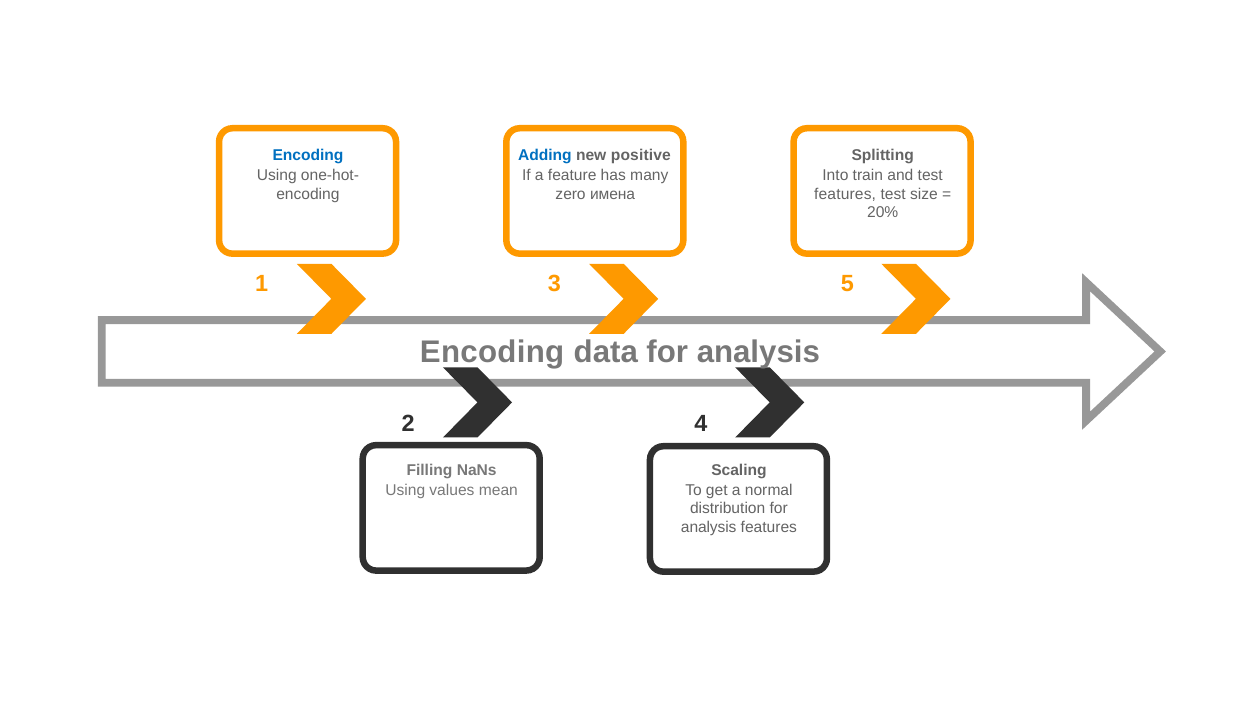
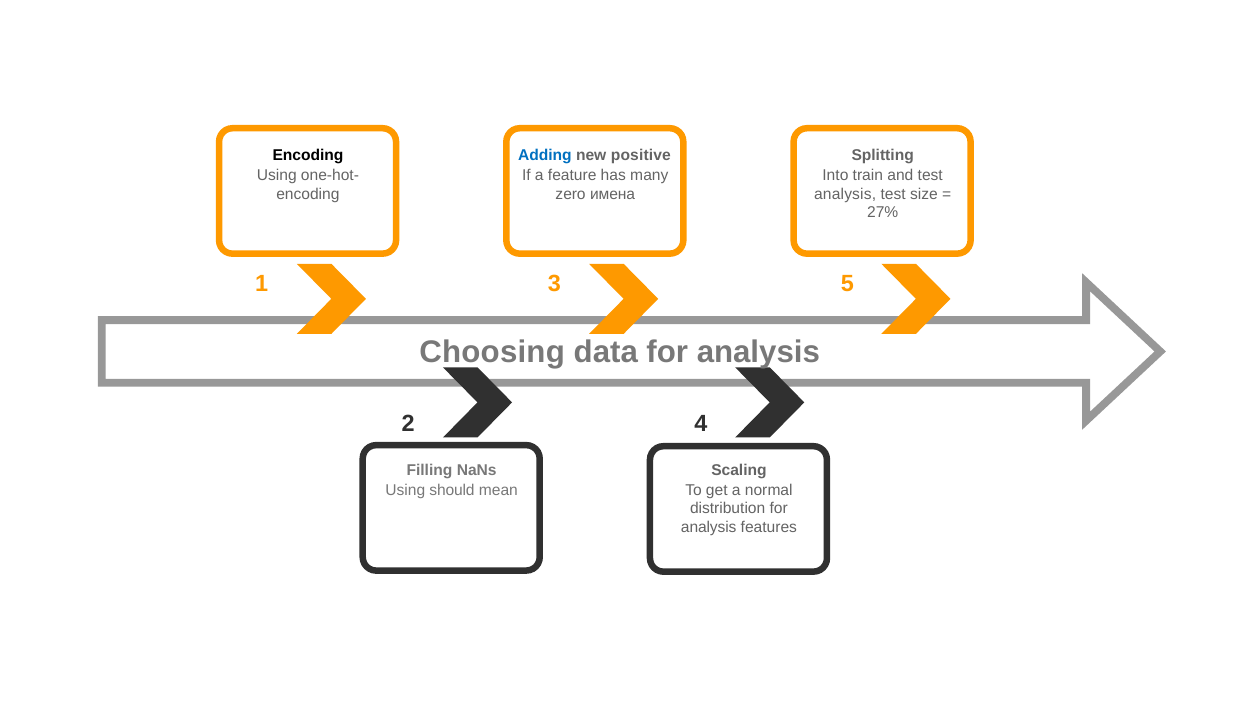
Encoding at (308, 156) colour: blue -> black
features at (845, 194): features -> analysis
20%: 20% -> 27%
Encoding at (492, 352): Encoding -> Choosing
values: values -> should
